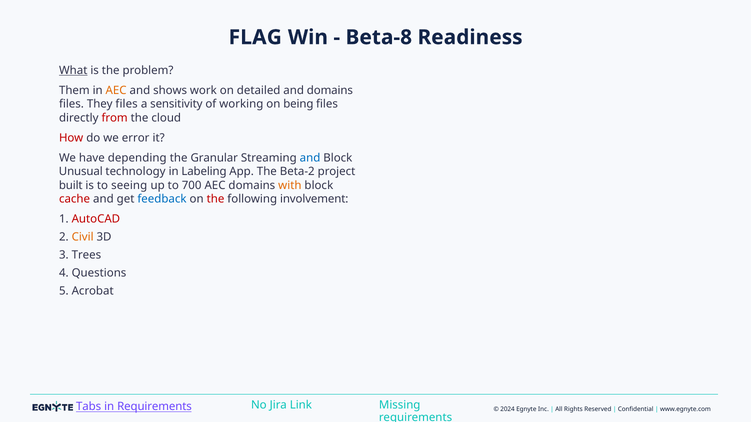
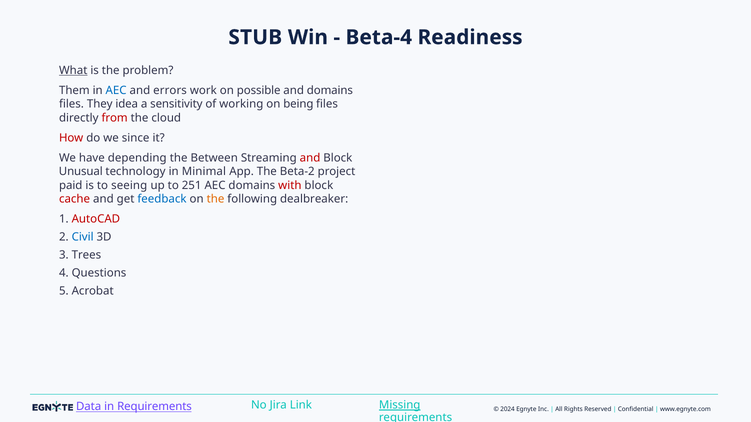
FLAG: FLAG -> STUB
Beta-8: Beta-8 -> Beta-4
AEC at (116, 90) colour: orange -> blue
shows: shows -> errors
detailed: detailed -> possible
They files: files -> idea
error: error -> since
Granular: Granular -> Between
and at (310, 158) colour: blue -> red
Labeling: Labeling -> Minimal
built: built -> paid
700: 700 -> 251
with colour: orange -> red
the at (216, 199) colour: red -> orange
involvement: involvement -> dealbreaker
Civil colour: orange -> blue
Tabs: Tabs -> Data
Missing underline: none -> present
